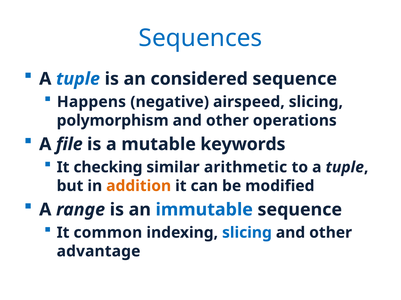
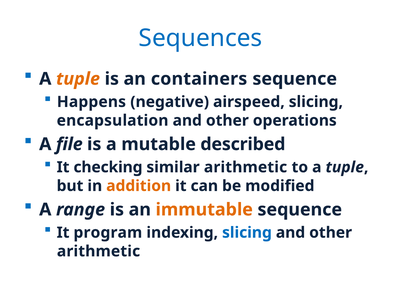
tuple at (78, 79) colour: blue -> orange
considered: considered -> containers
polymorphism: polymorphism -> encapsulation
keywords: keywords -> described
immutable colour: blue -> orange
common: common -> program
advantage at (99, 252): advantage -> arithmetic
